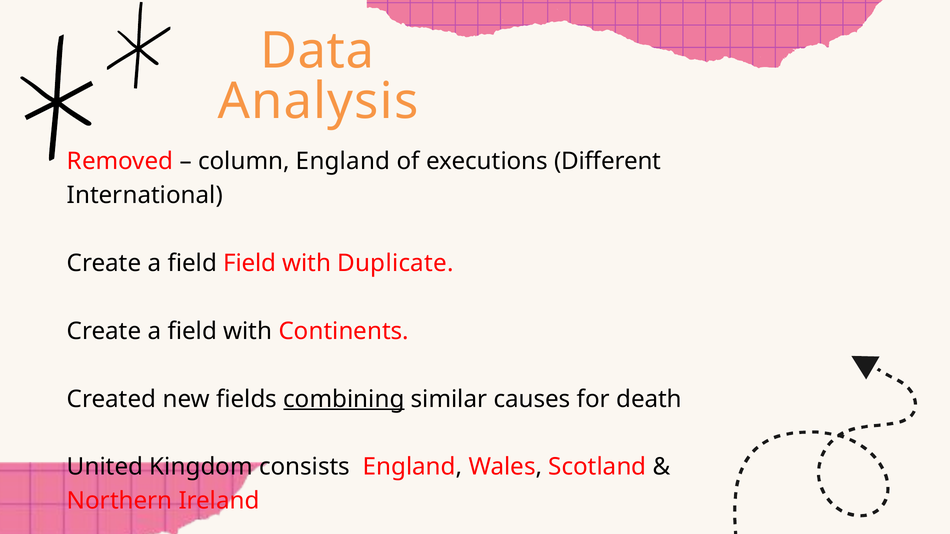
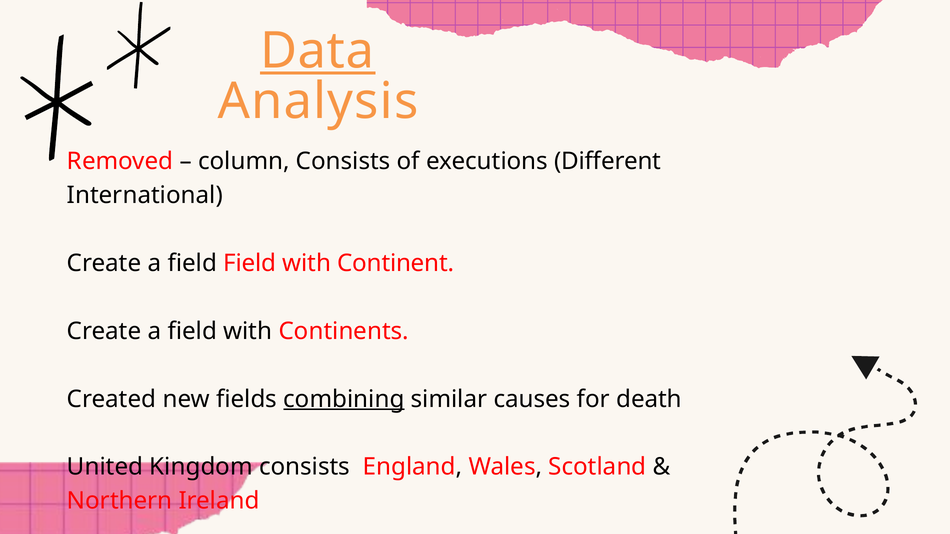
Data underline: none -> present
column England: England -> Consists
Duplicate: Duplicate -> Continent
